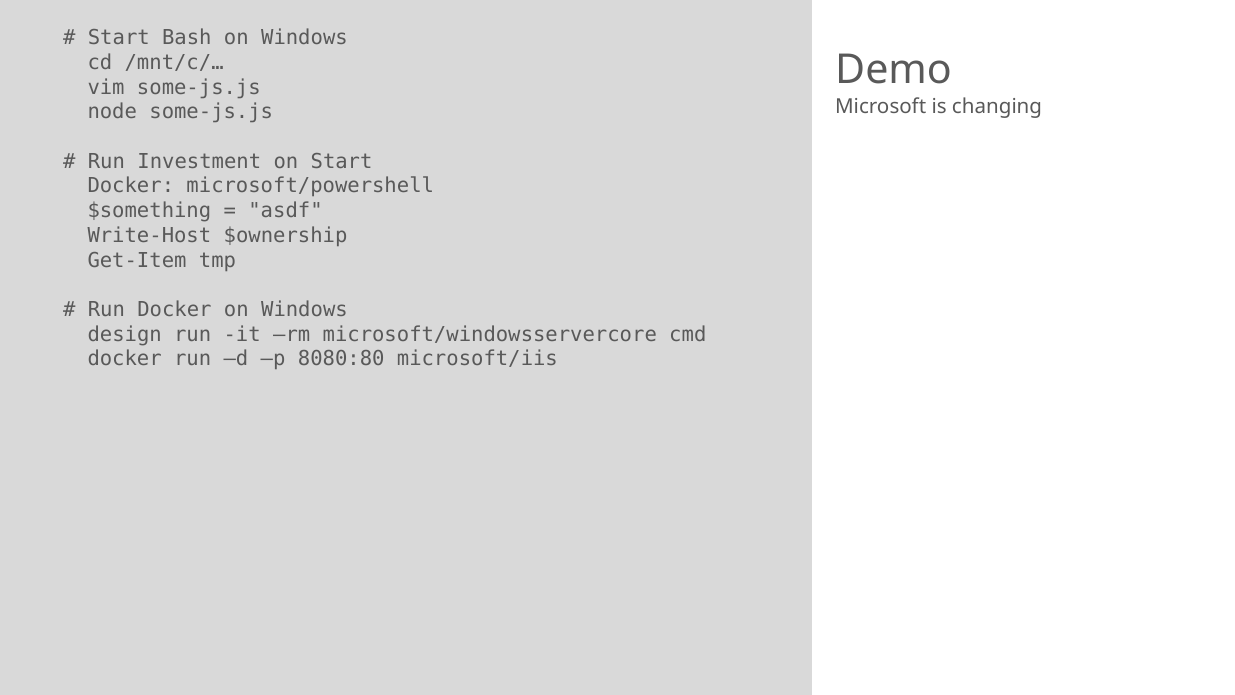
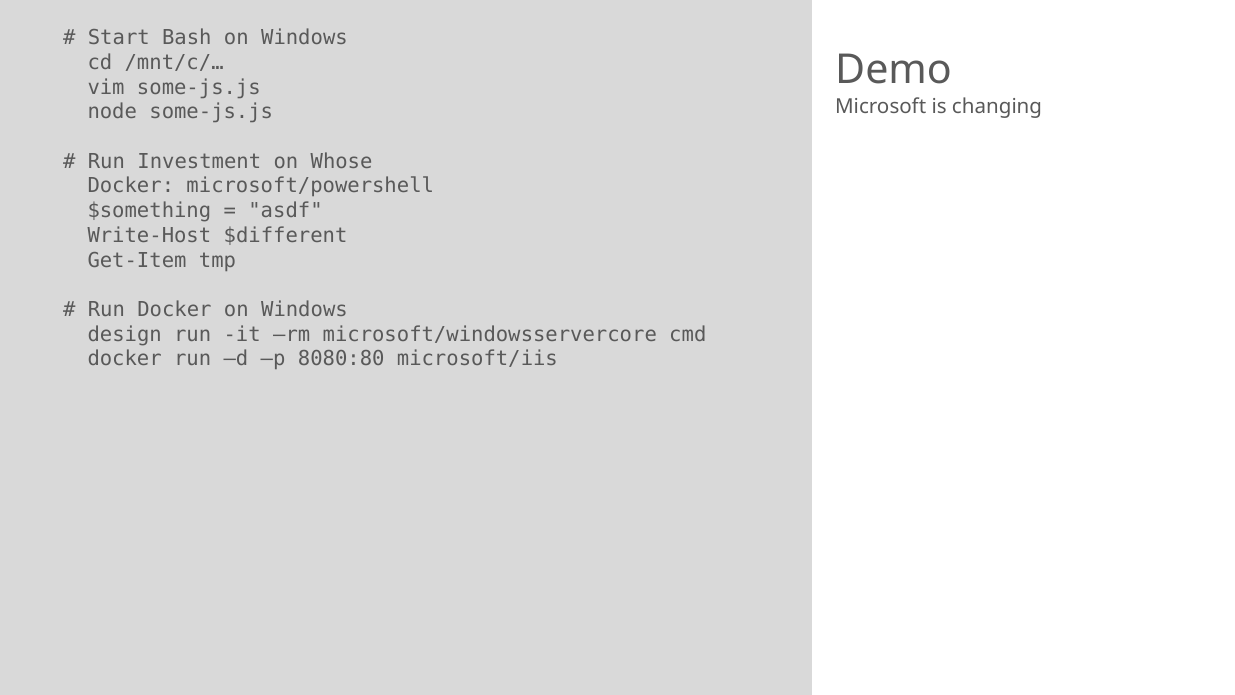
on Start: Start -> Whose
$ownership: $ownership -> $different
